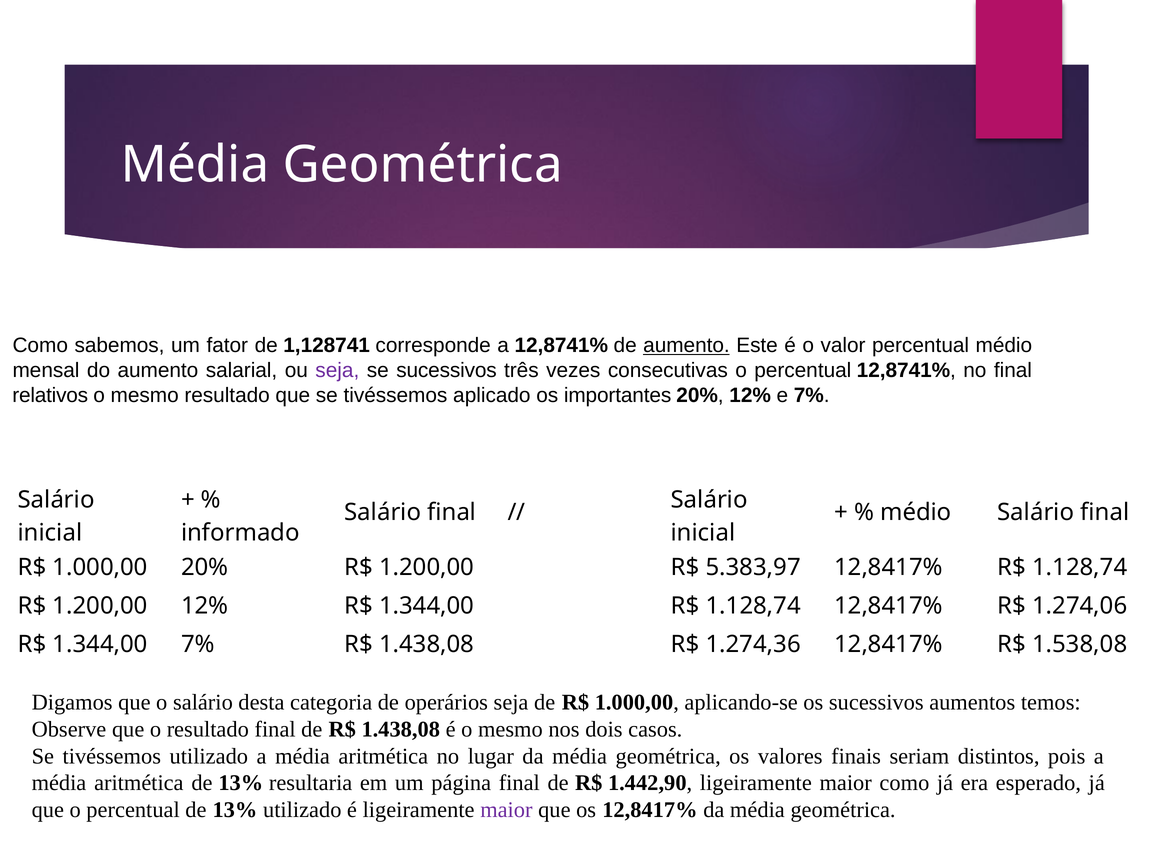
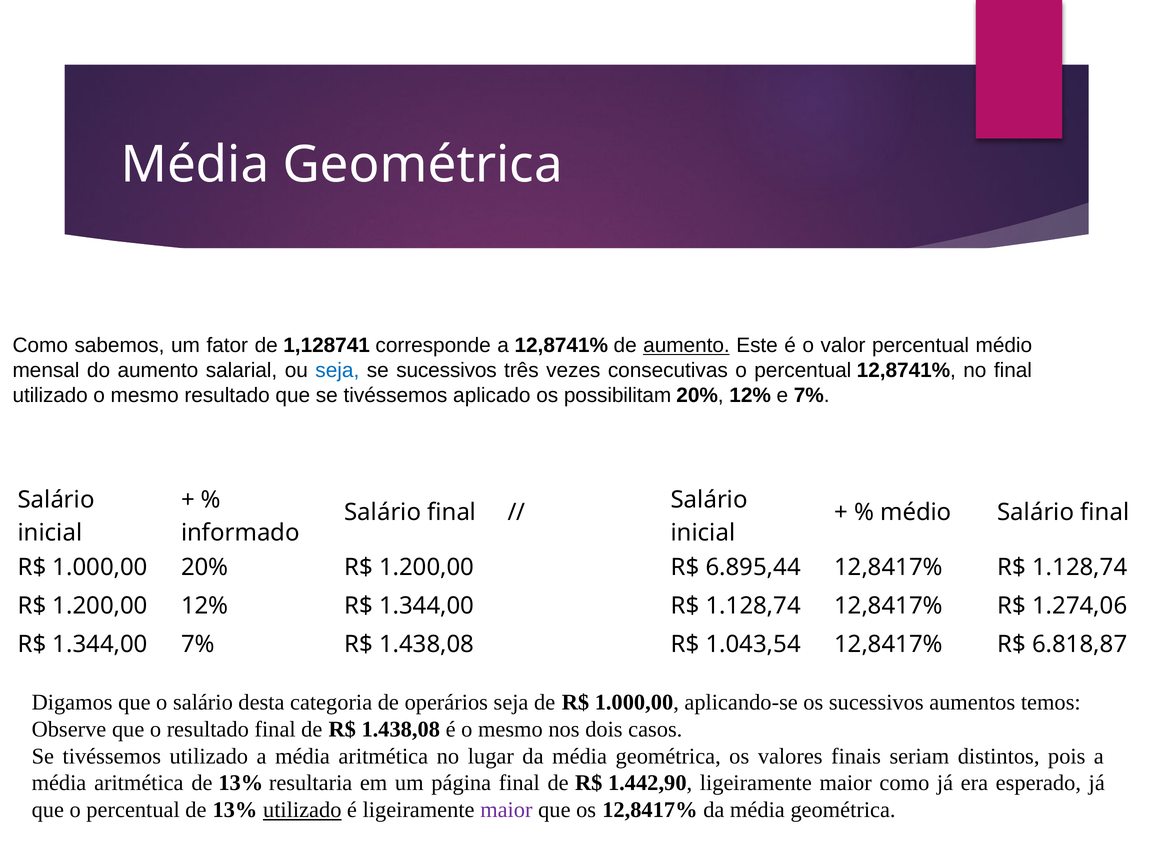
seja at (337, 371) colour: purple -> blue
relativos at (50, 396): relativos -> utilizado
importantes: importantes -> possibilitam
5.383,97: 5.383,97 -> 6.895,44
1.274,36: 1.274,36 -> 1.043,54
1.538,08: 1.538,08 -> 6.818,87
utilizado at (302, 810) underline: none -> present
